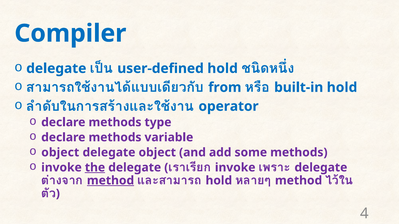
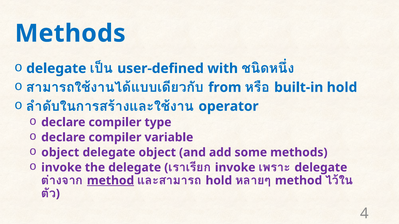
Compiler at (70, 33): Compiler -> Methods
user-defined hold: hold -> with
methods at (115, 122): methods -> compiler
methods at (115, 138): methods -> compiler
the underline: present -> none
